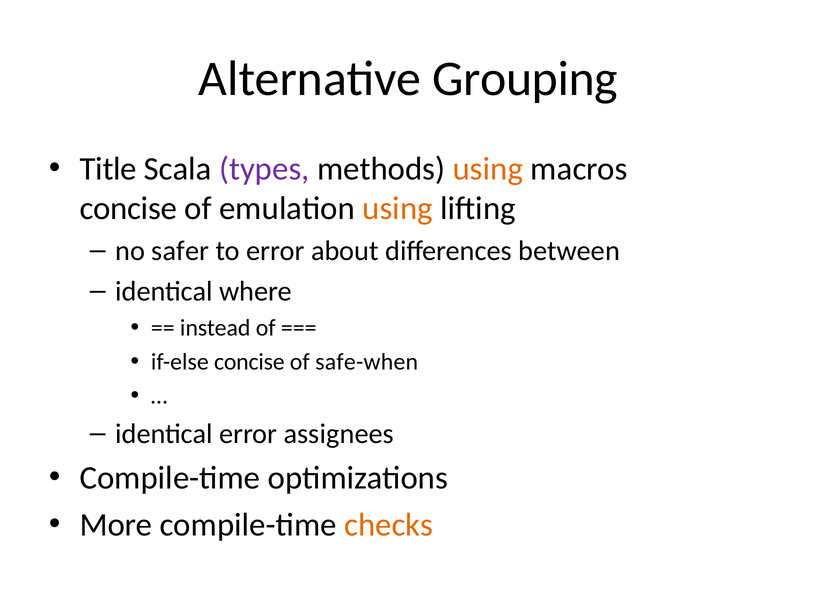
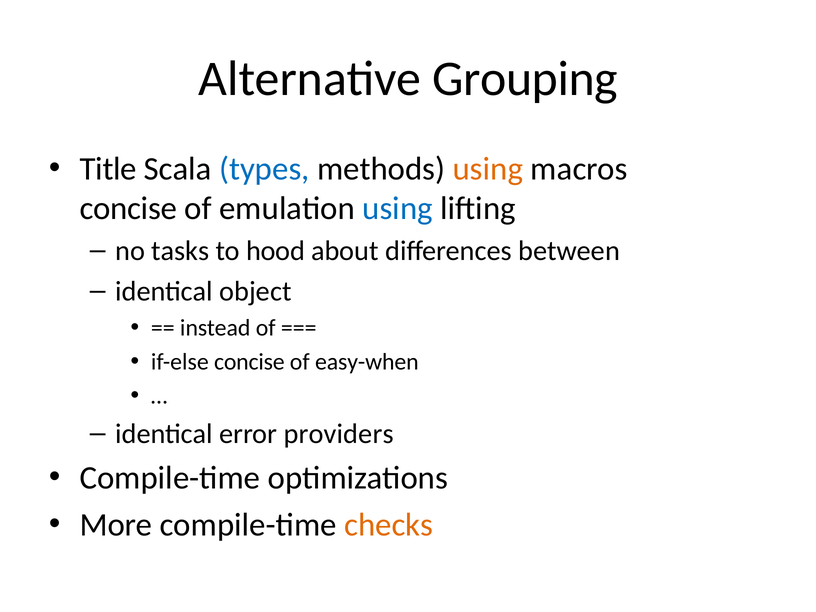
types colour: purple -> blue
using at (398, 208) colour: orange -> blue
safer: safer -> tasks
to error: error -> hood
where: where -> object
safe-when: safe-when -> easy-when
assignees: assignees -> providers
